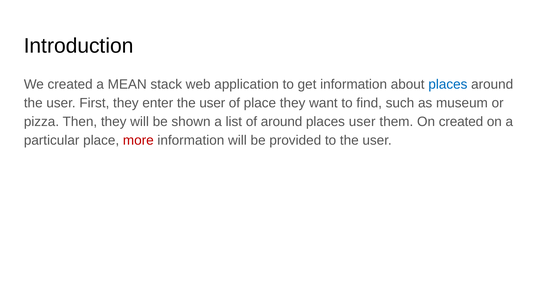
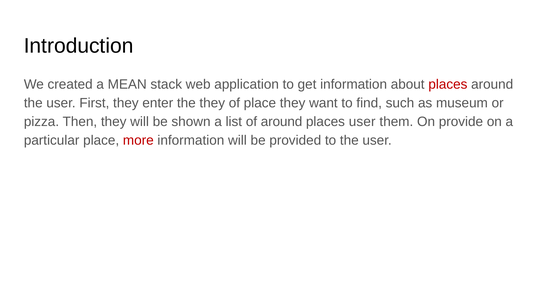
places at (448, 84) colour: blue -> red
enter the user: user -> they
On created: created -> provide
